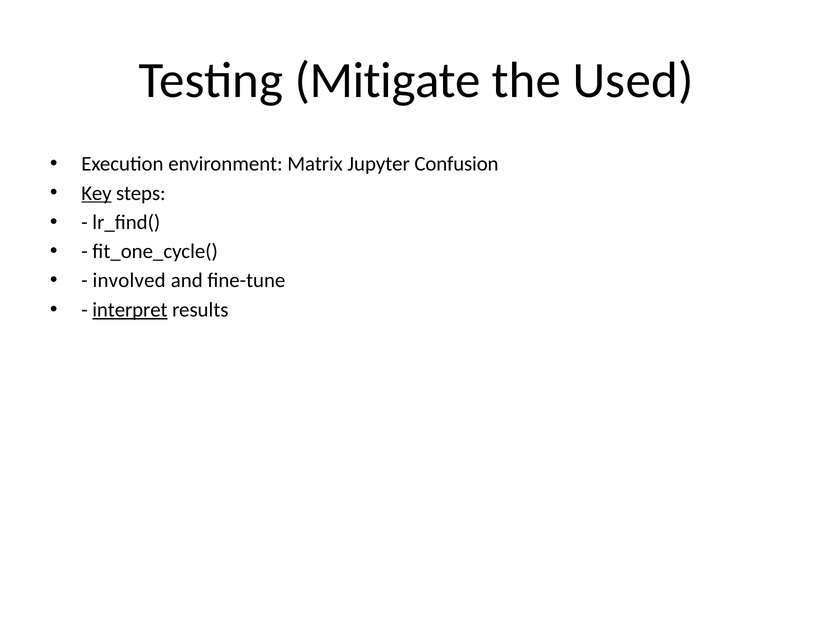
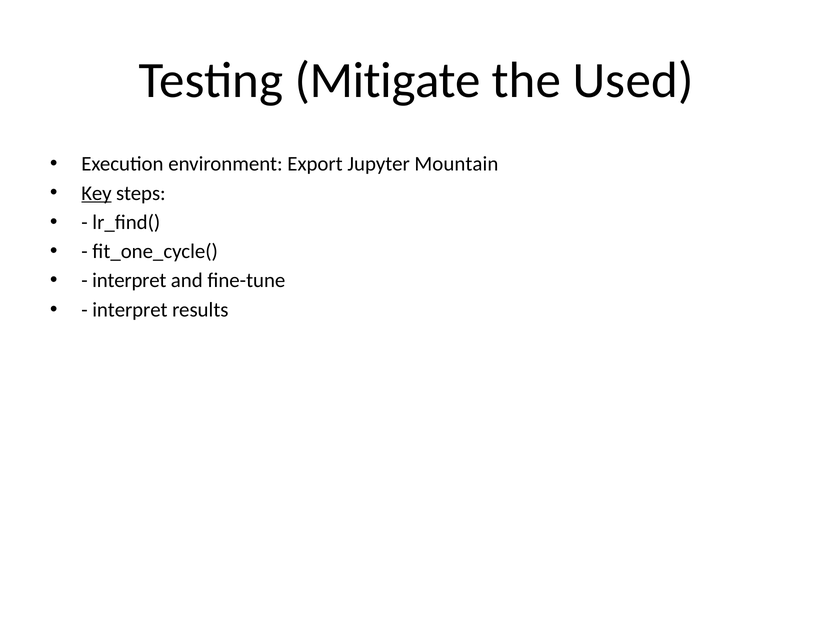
Matrix: Matrix -> Export
Confusion: Confusion -> Mountain
involved at (129, 281): involved -> interpret
interpret at (130, 310) underline: present -> none
